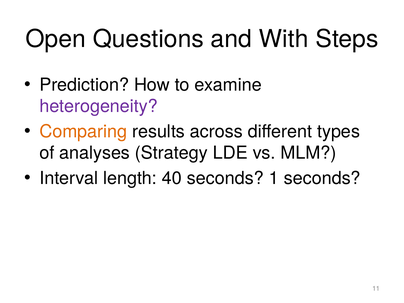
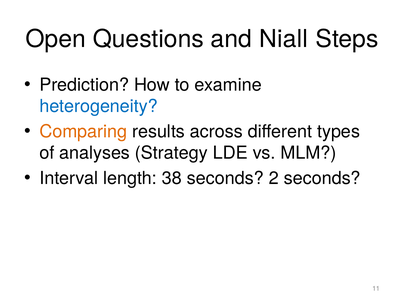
With: With -> Niall
heterogeneity colour: purple -> blue
40: 40 -> 38
1: 1 -> 2
